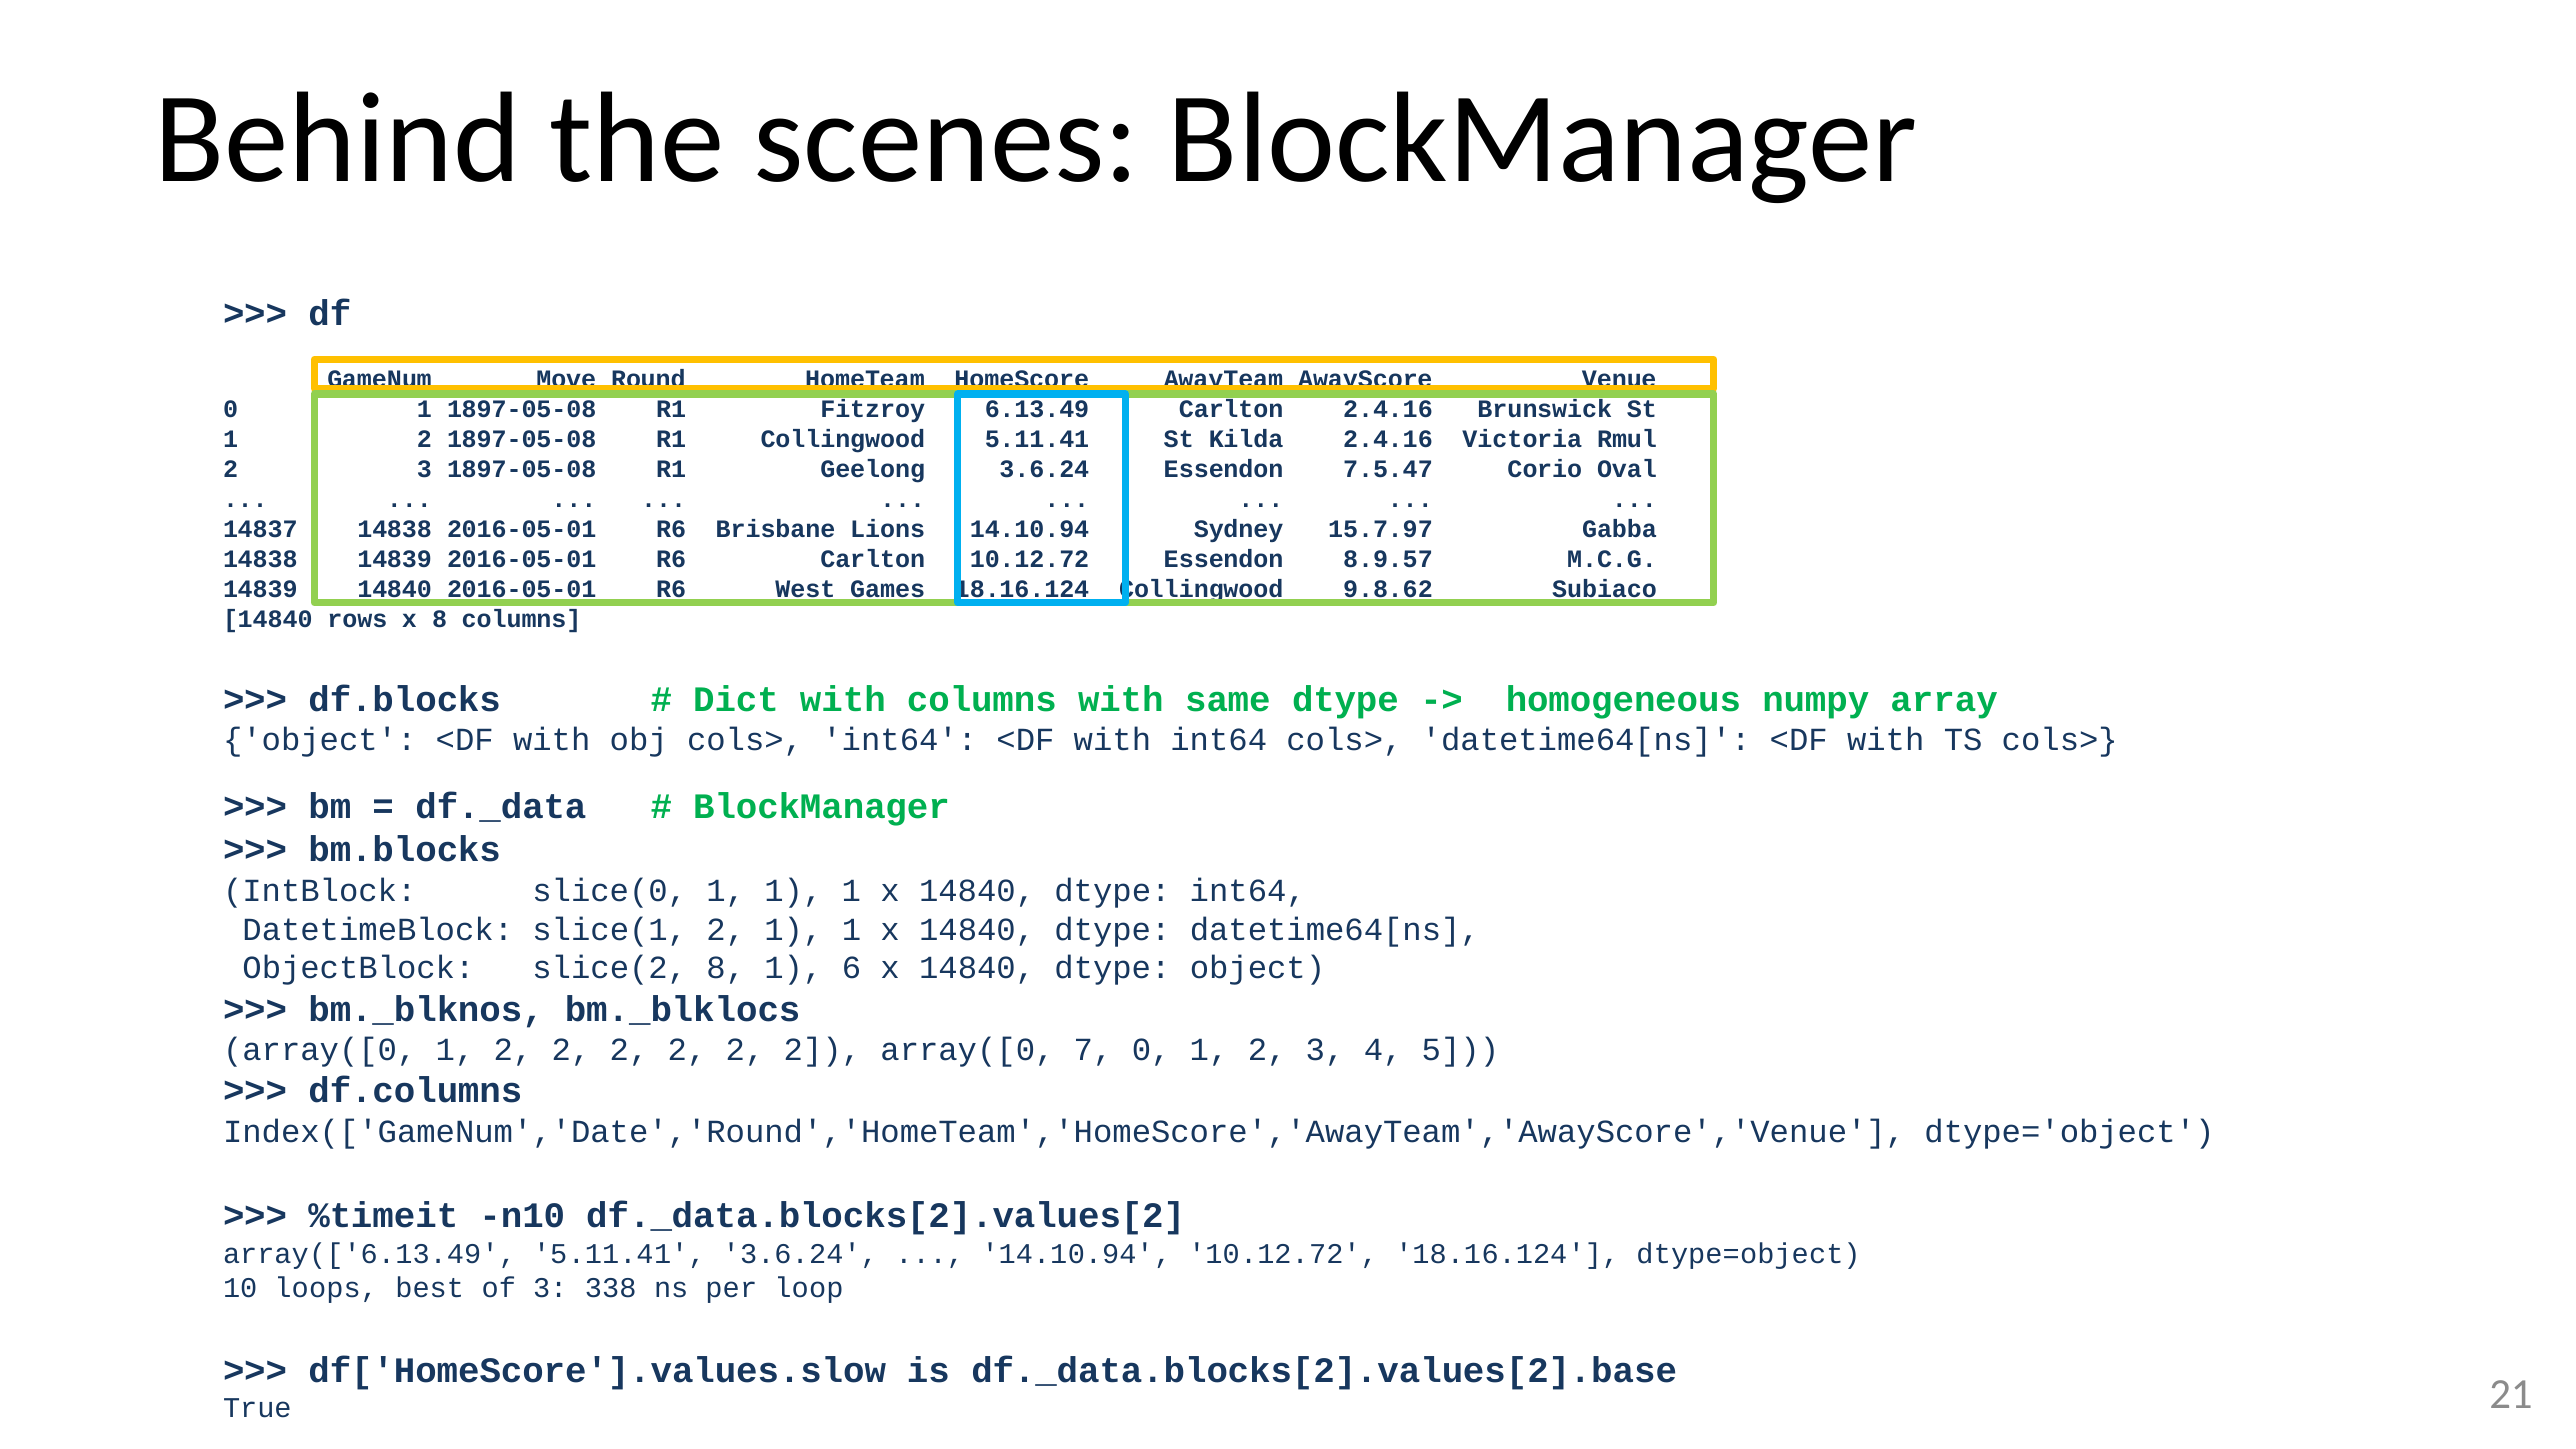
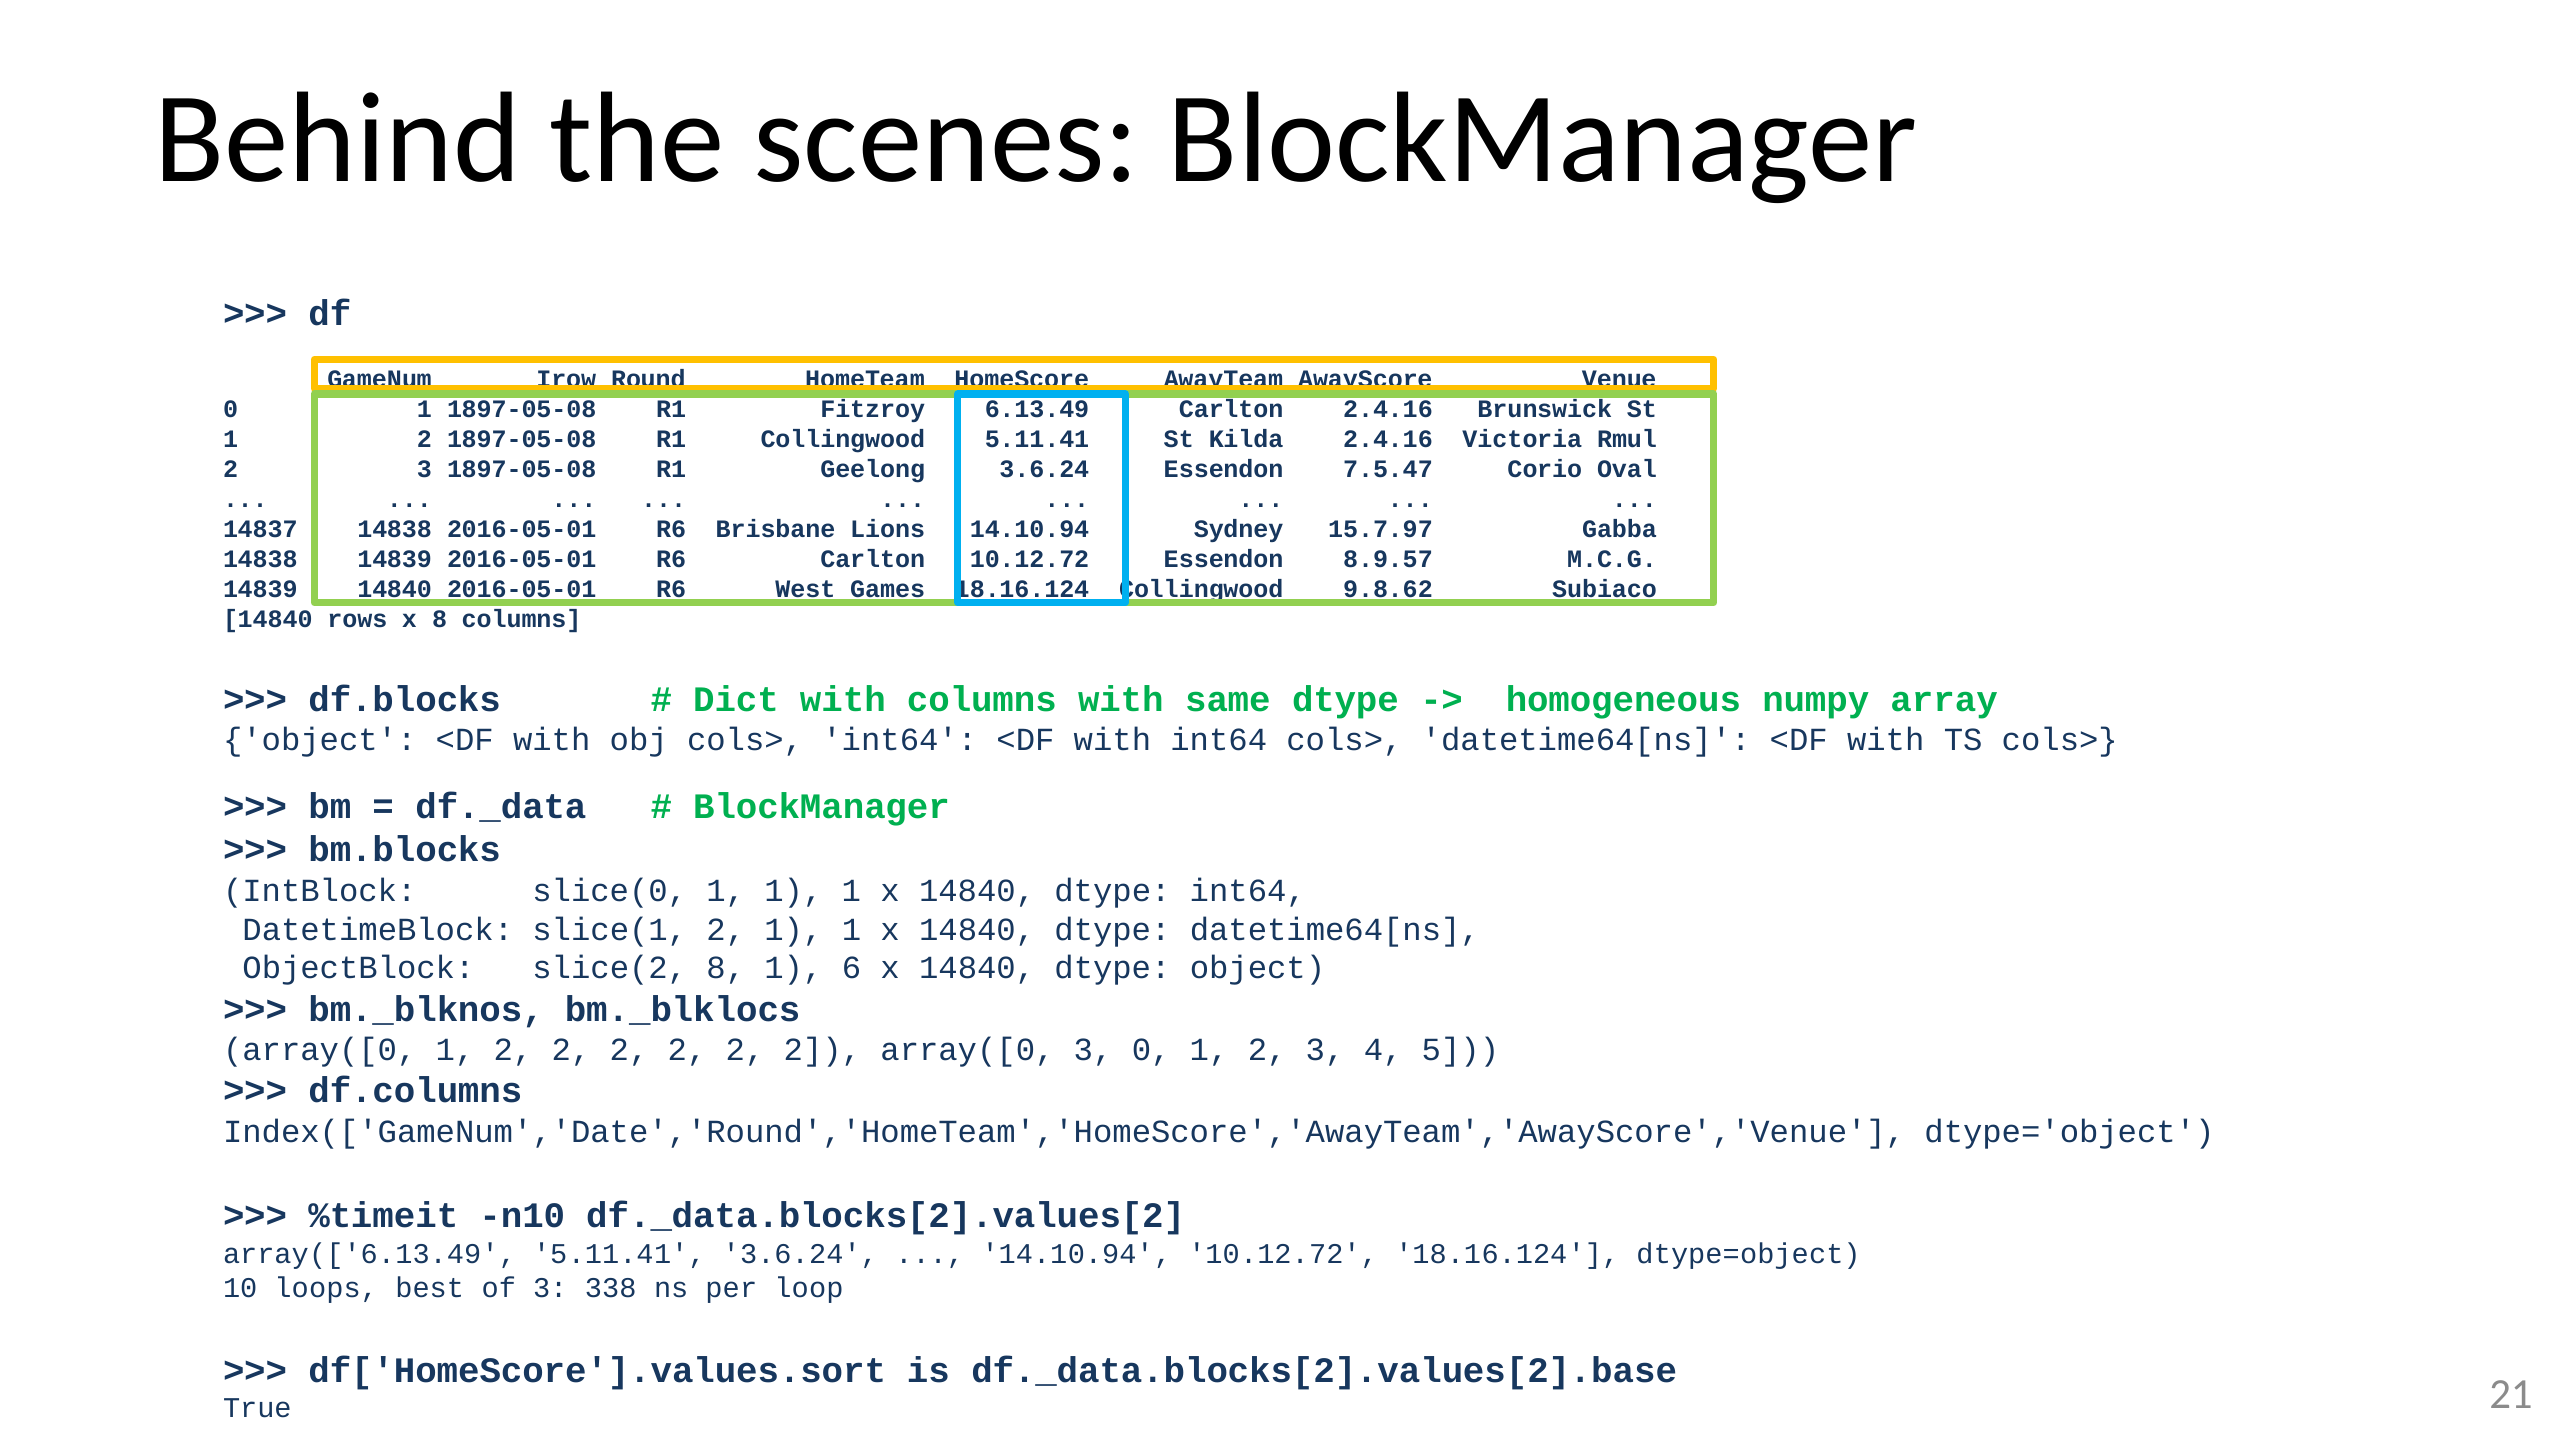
Move: Move -> Irow
array([0 7: 7 -> 3
df['HomeScore'].values.slow: df['HomeScore'].values.slow -> df['HomeScore'].values.sort
